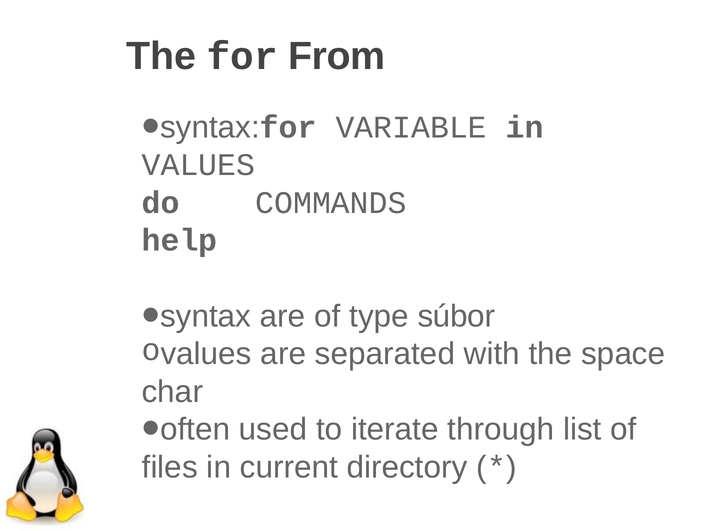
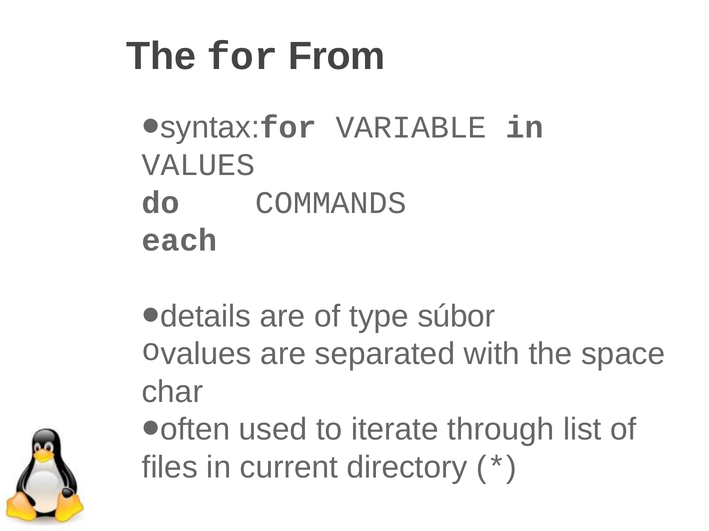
help: help -> each
syntax at (206, 317): syntax -> details
